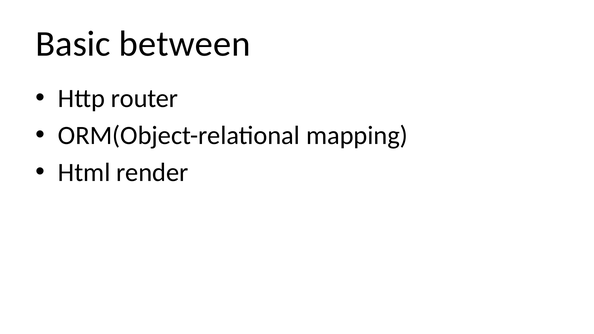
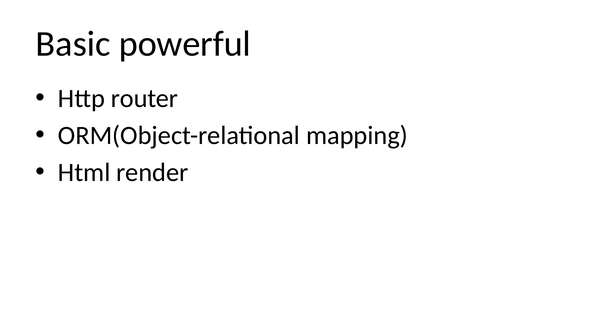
between: between -> powerful
